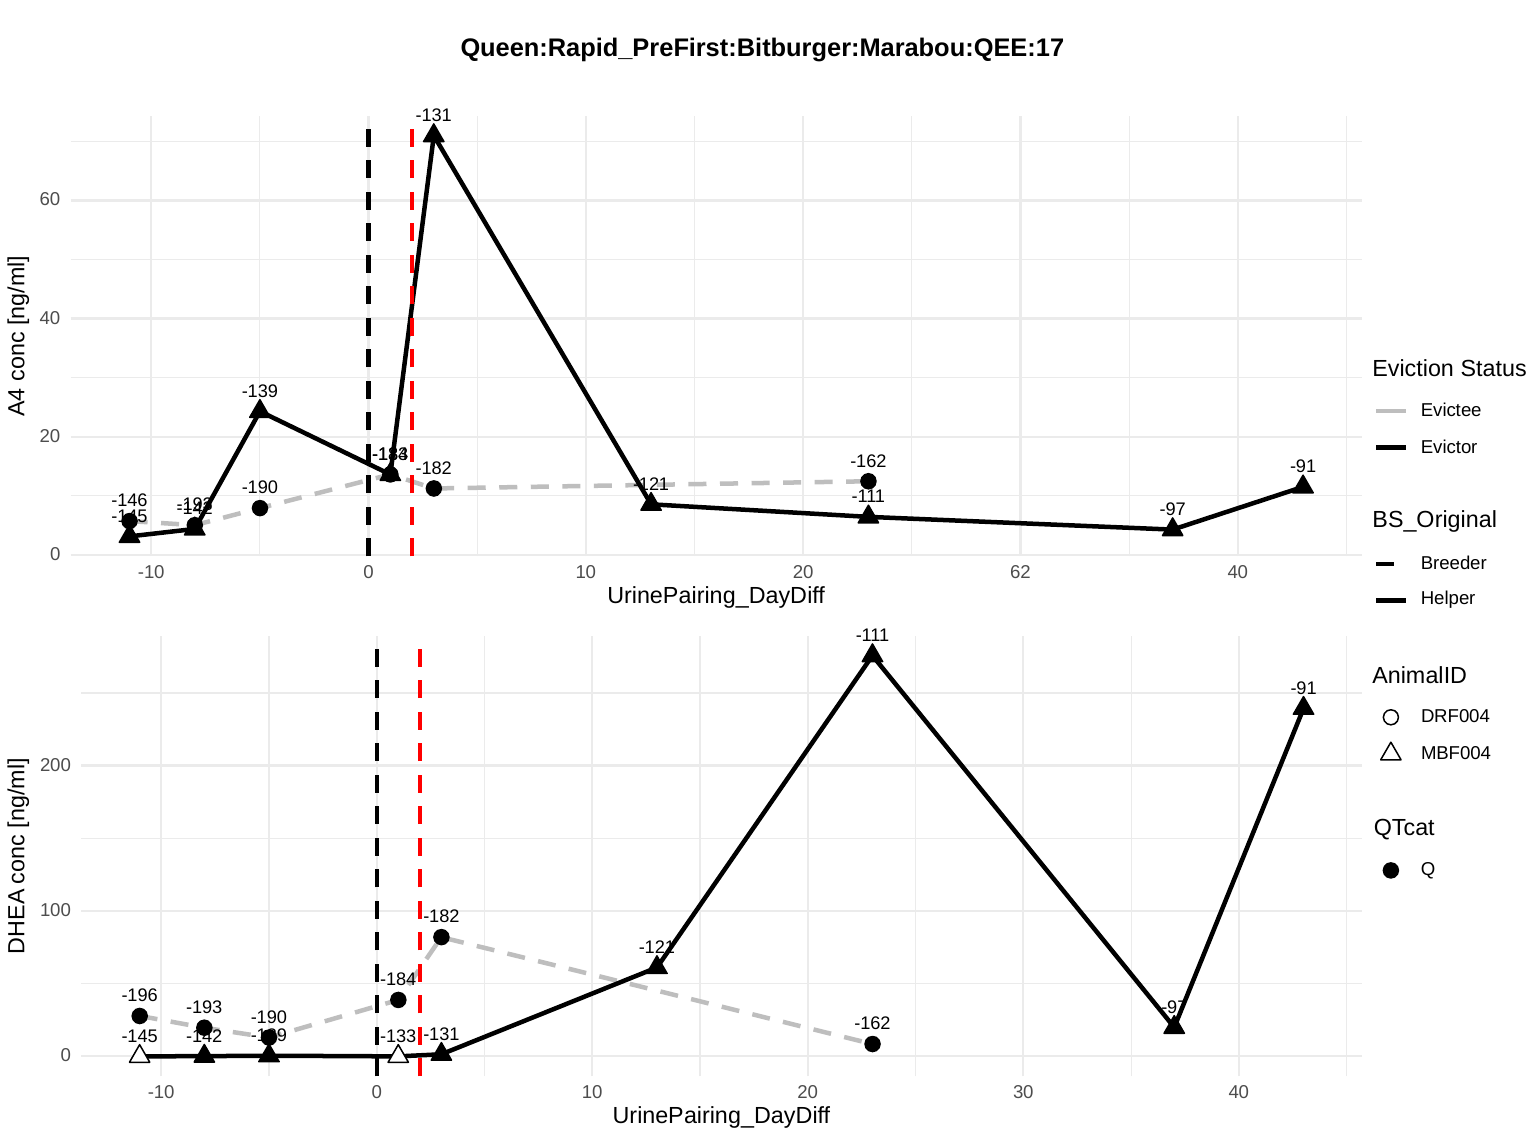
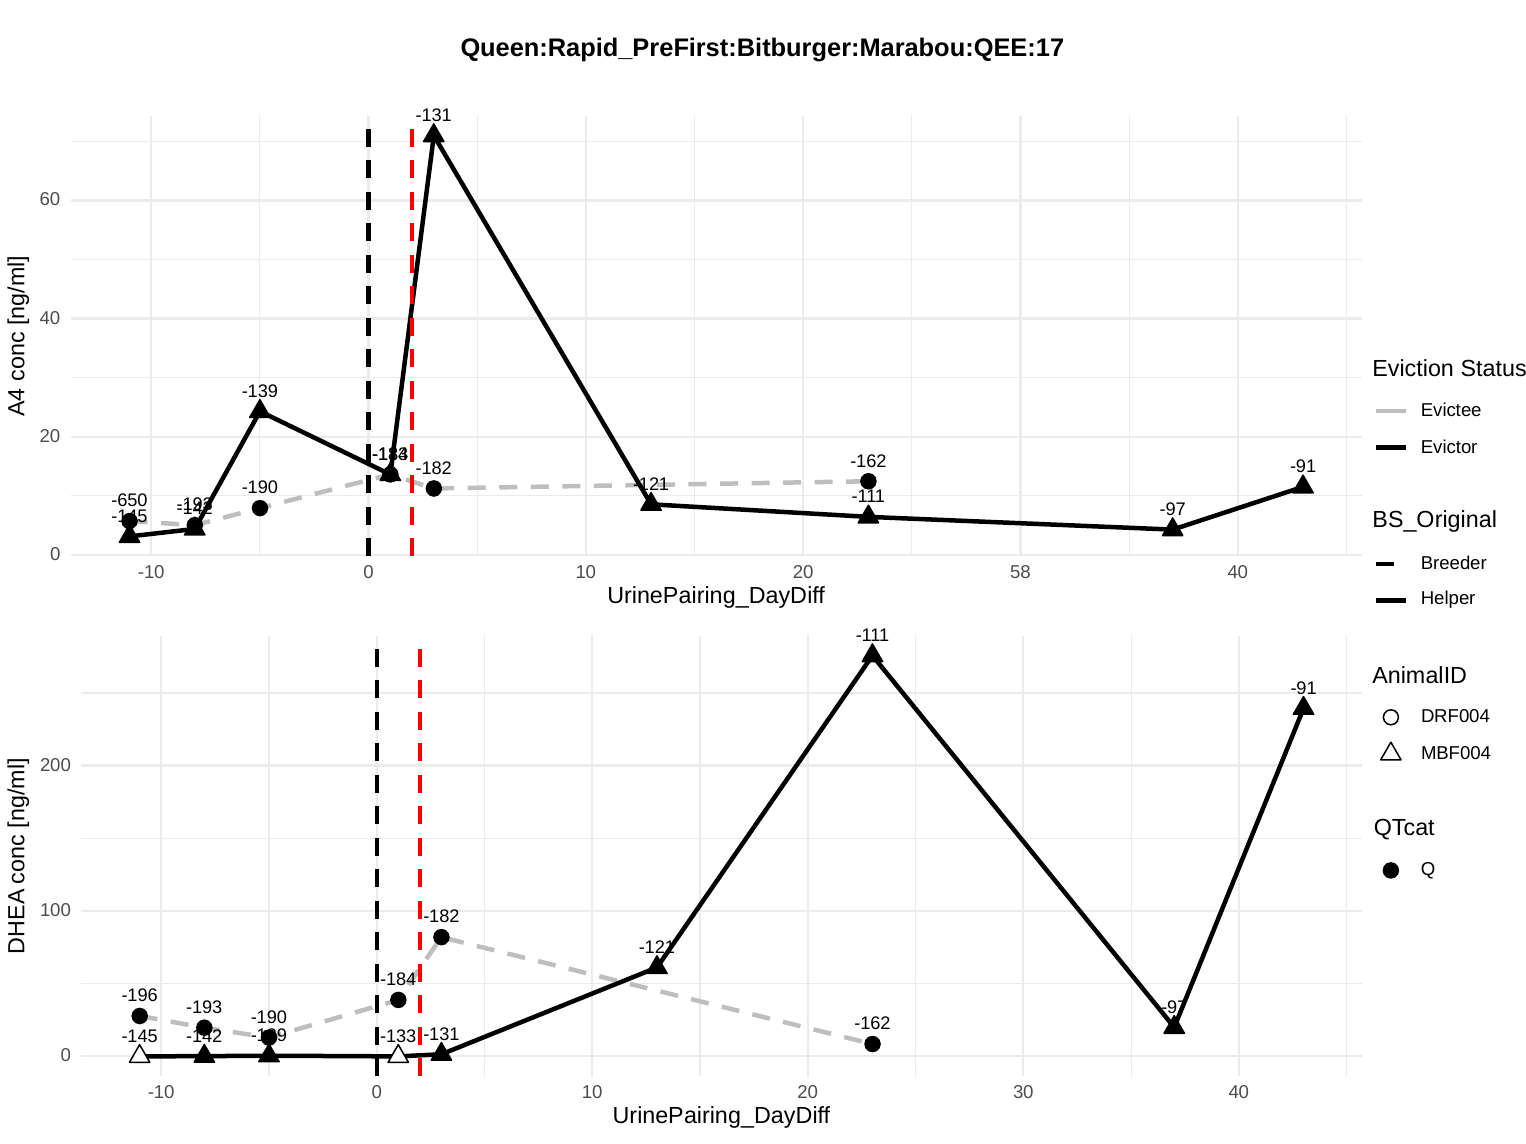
-146: -146 -> -650
62: 62 -> 58
